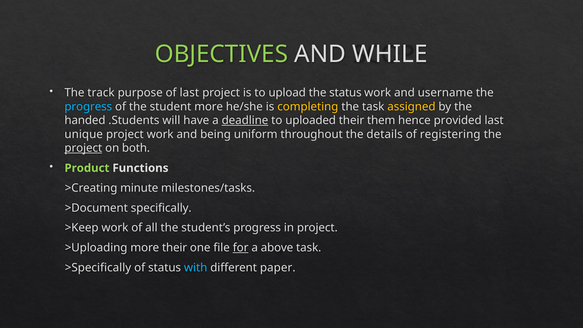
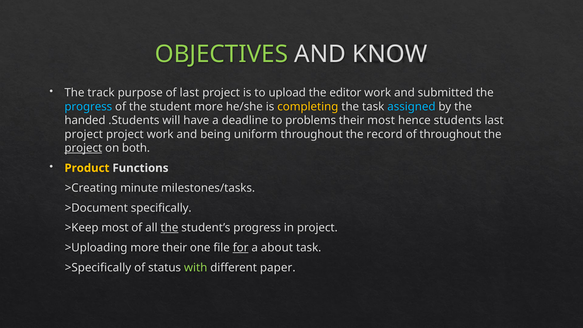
WHILE: WHILE -> KNOW
the status: status -> editor
username: username -> submitted
assigned colour: yellow -> light blue
deadline underline: present -> none
uploaded: uploaded -> problems
their them: them -> most
provided: provided -> students
unique at (84, 134): unique -> project
details: details -> record
of registering: registering -> throughout
Product colour: light green -> yellow
>Keep work: work -> most
the at (169, 228) underline: none -> present
above: above -> about
with colour: light blue -> light green
